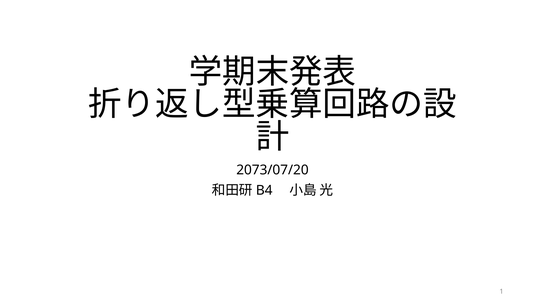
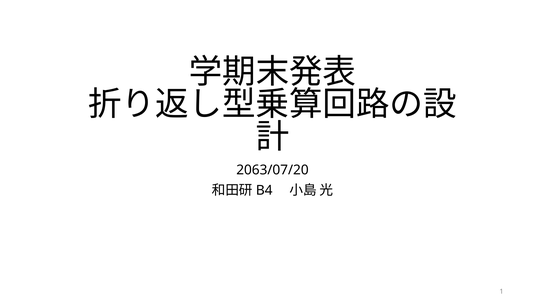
2073/07/20: 2073/07/20 -> 2063/07/20
